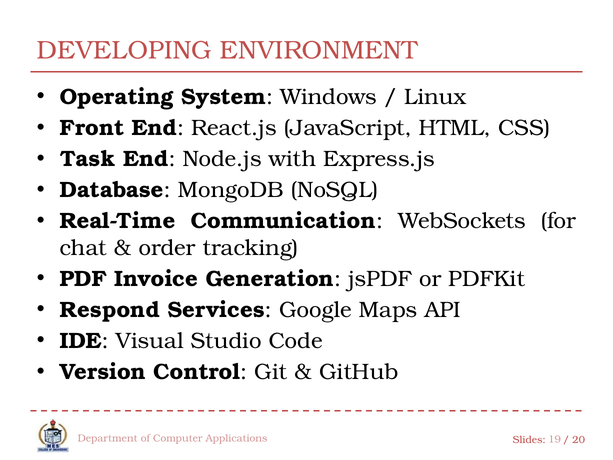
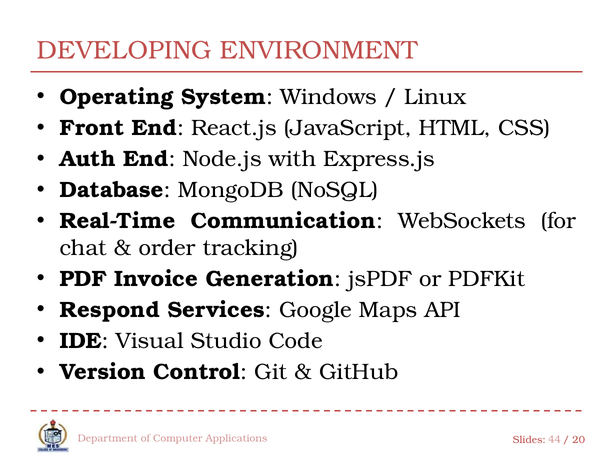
Task: Task -> Auth
19: 19 -> 44
